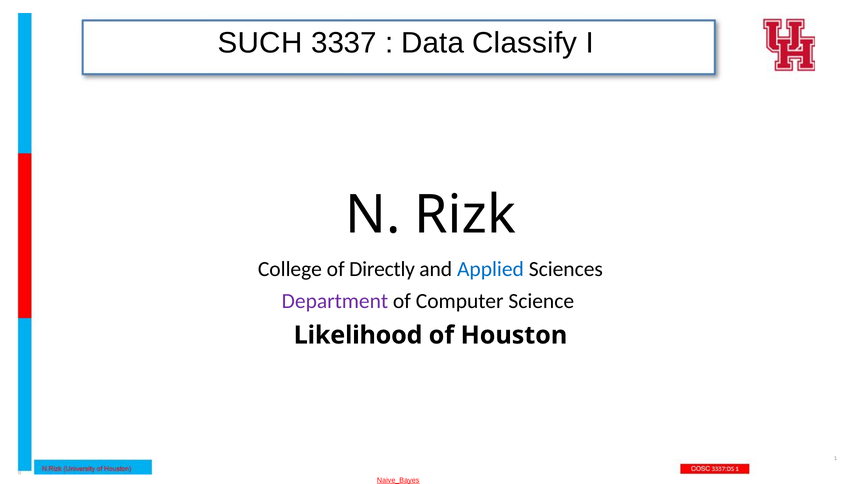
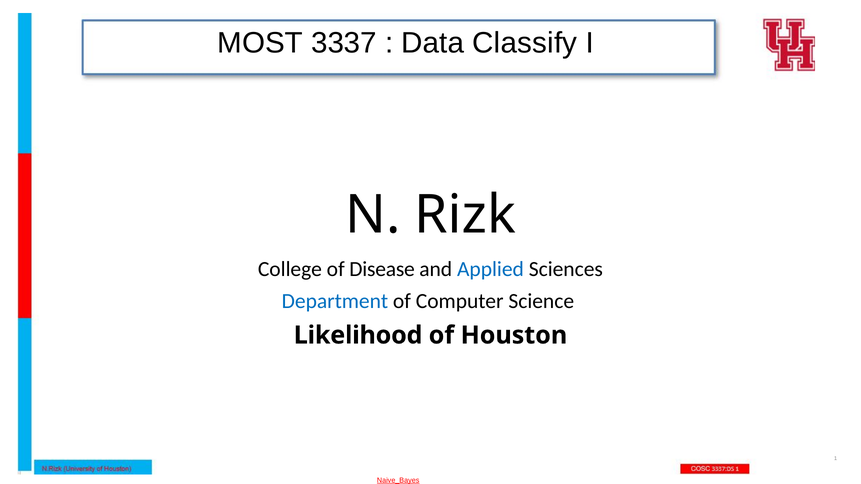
SUCH: SUCH -> MOST
Directly: Directly -> Disease
Department colour: purple -> blue
